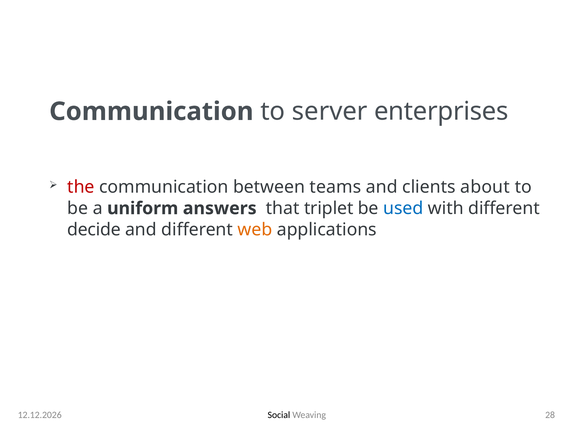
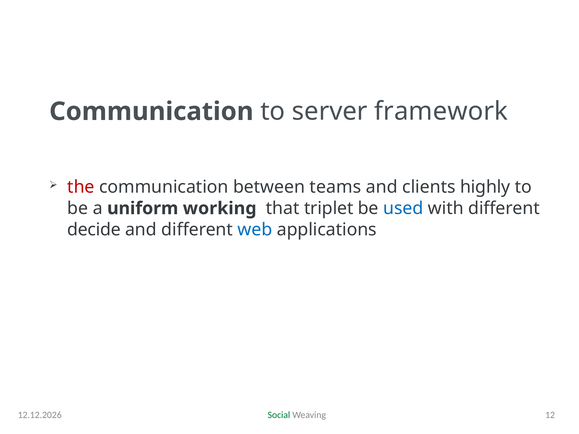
enterprises: enterprises -> framework
about: about -> highly
answers: answers -> working
web colour: orange -> blue
Social colour: black -> green
28: 28 -> 12
